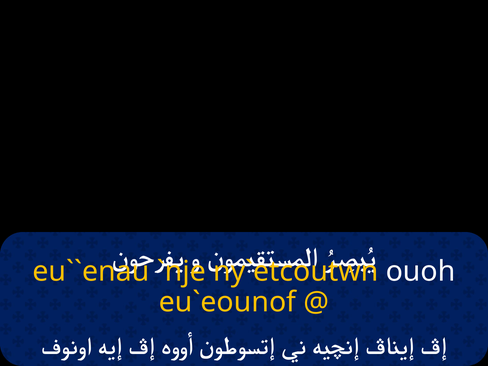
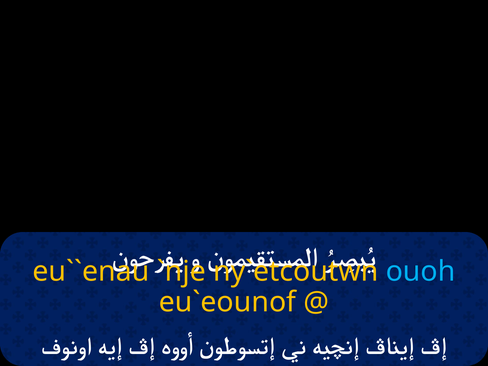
ouoh colour: white -> light blue
